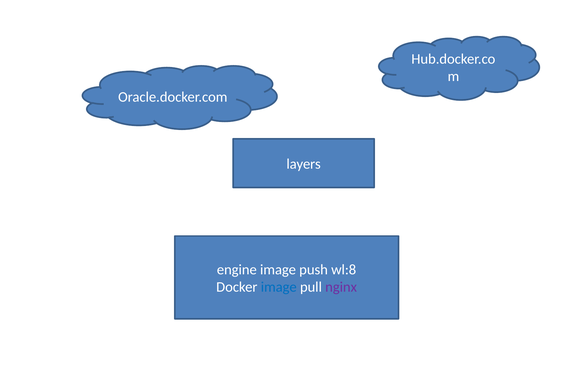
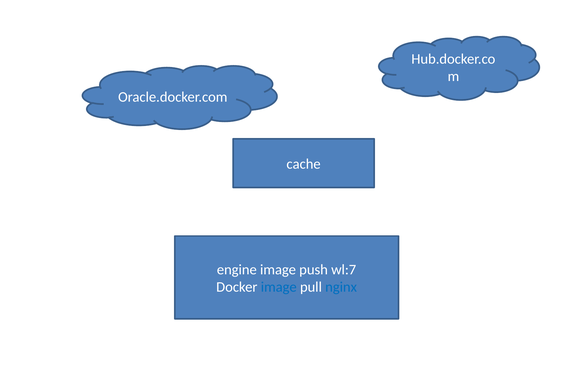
layers: layers -> cache
wl:8: wl:8 -> wl:7
nginx colour: purple -> blue
